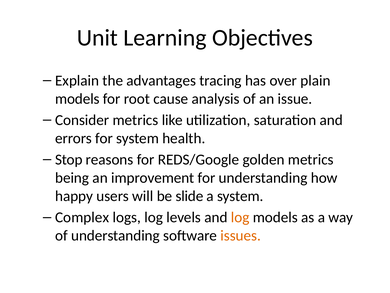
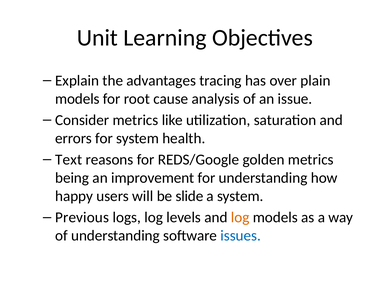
Stop: Stop -> Text
Complex: Complex -> Previous
issues colour: orange -> blue
